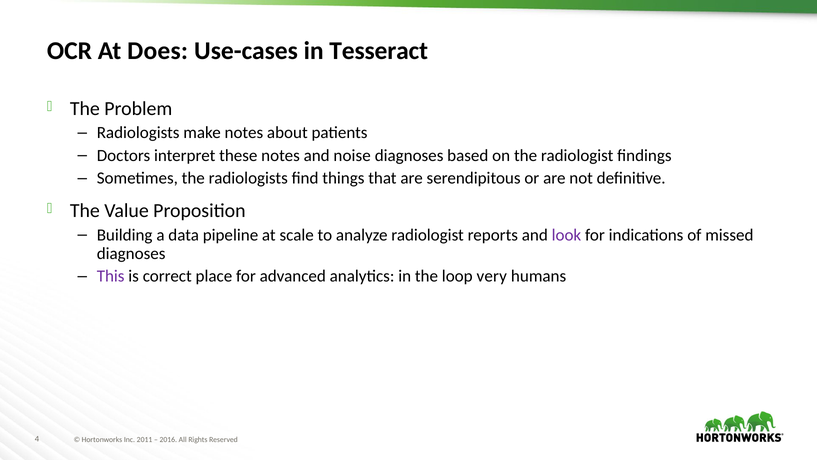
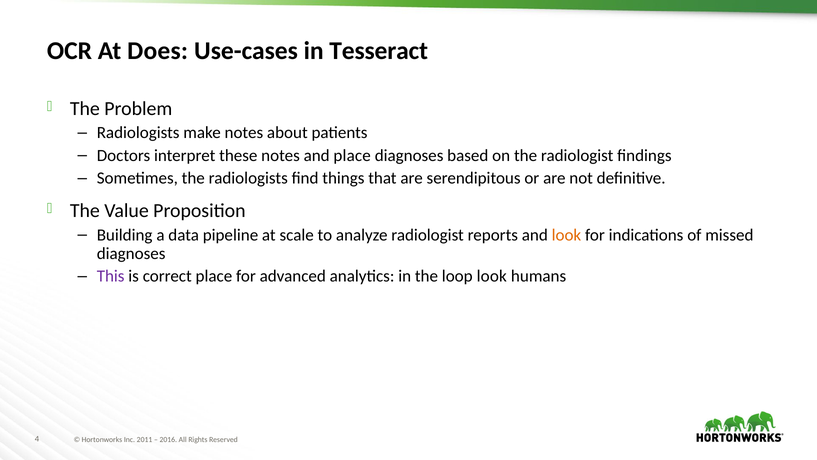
and noise: noise -> place
look at (566, 235) colour: purple -> orange
loop very: very -> look
